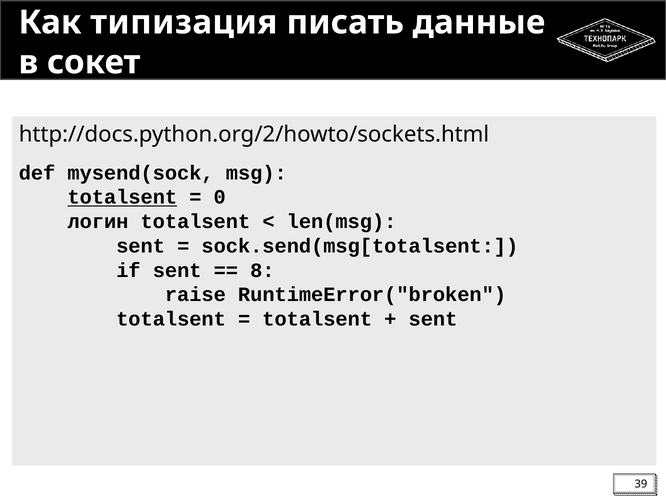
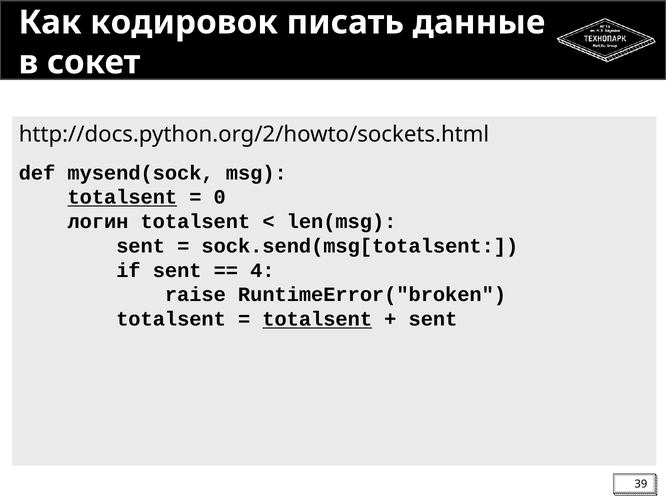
типизация: типизация -> кодировок
8: 8 -> 4
totalsent at (317, 319) underline: none -> present
